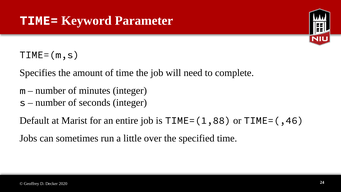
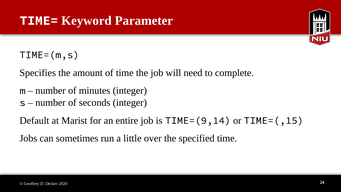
TIME=(1,88: TIME=(1,88 -> TIME=(9,14
TIME=(,46: TIME=(,46 -> TIME=(,15
